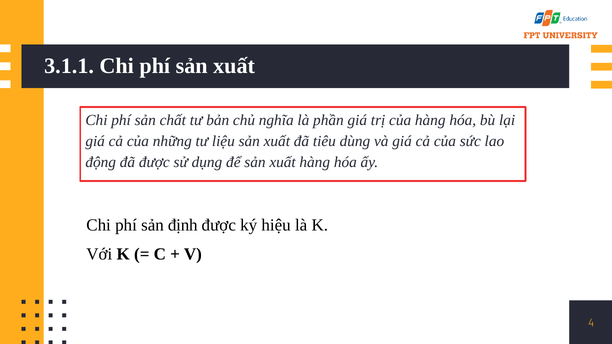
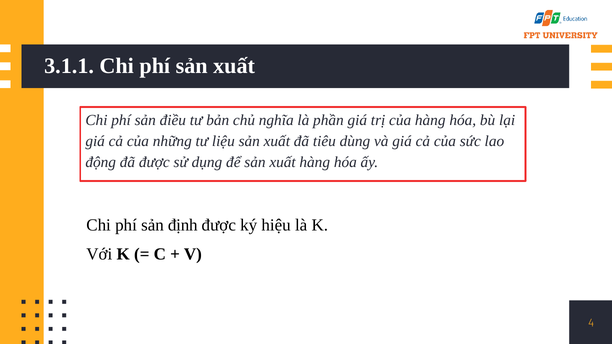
chất: chất -> điều
